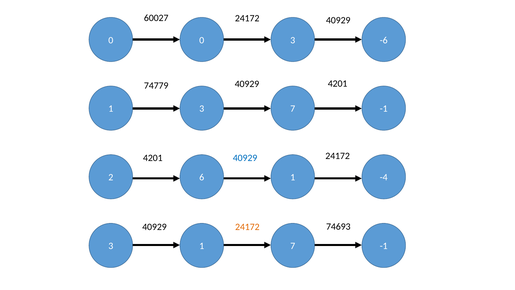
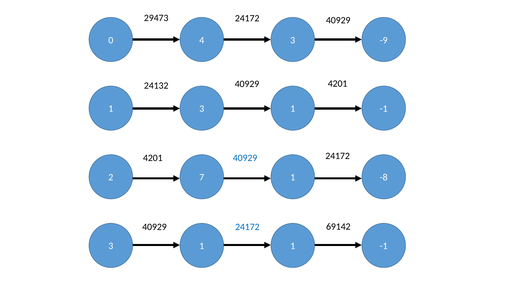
60027: 60027 -> 29473
0 0: 0 -> 4
-6: -6 -> -9
74779: 74779 -> 24132
1 3 7: 7 -> 1
6: 6 -> 7
-4: -4 -> -8
74693: 74693 -> 69142
24172 at (247, 227) colour: orange -> blue
1 7: 7 -> 1
